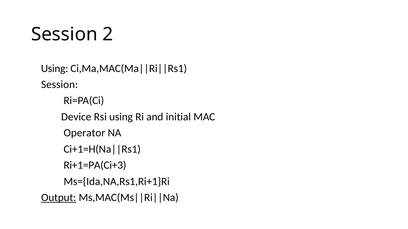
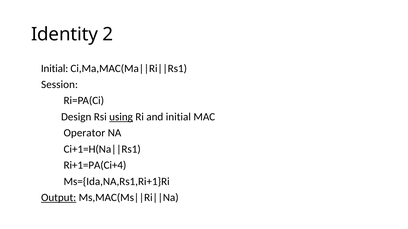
Session at (64, 34): Session -> Identity
Using at (55, 69): Using -> Initial
Device: Device -> Design
using at (121, 117) underline: none -> present
Ri+1=PA(Ci+3: Ri+1=PA(Ci+3 -> Ri+1=PA(Ci+4
